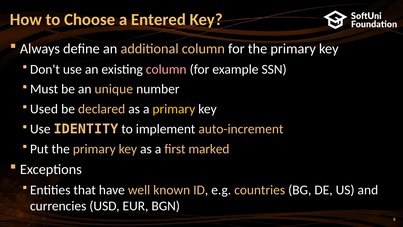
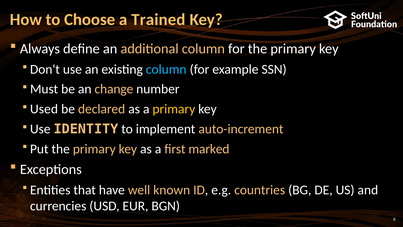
Entered: Entered -> Trained
column at (166, 69) colour: pink -> light blue
unique: unique -> change
